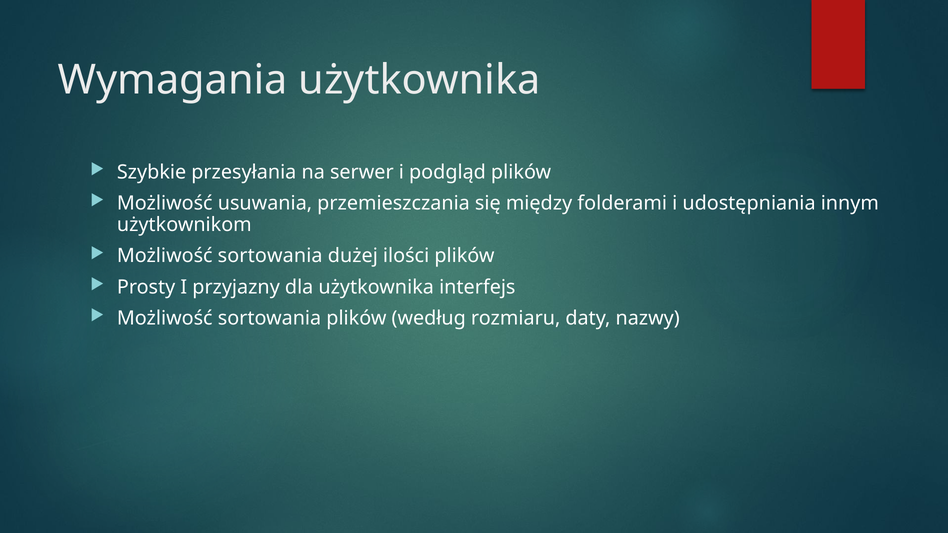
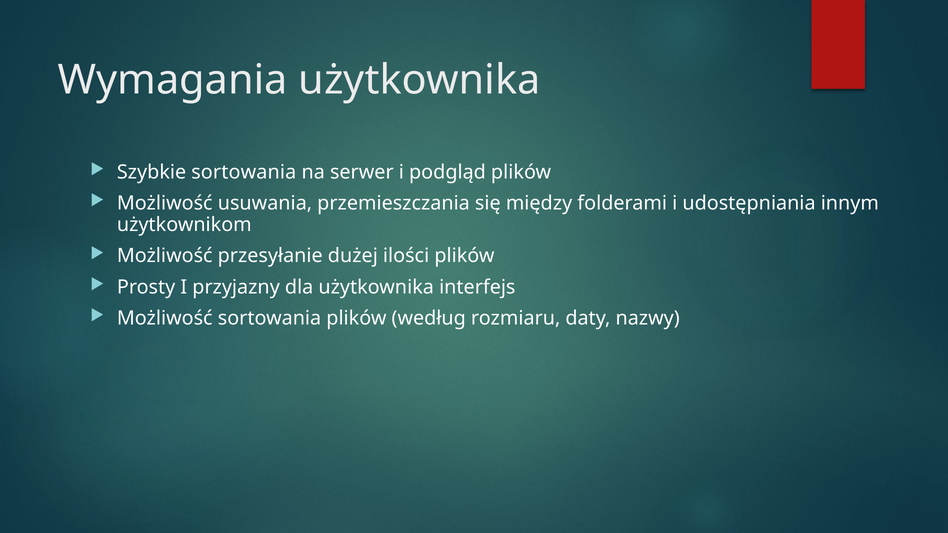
Szybkie przesyłania: przesyłania -> sortowania
sortowania at (270, 256): sortowania -> przesyłanie
